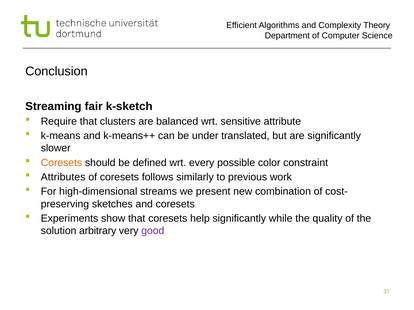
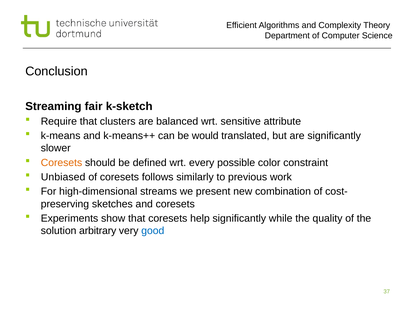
under: under -> would
Attributes: Attributes -> Unbiased
good colour: purple -> blue
